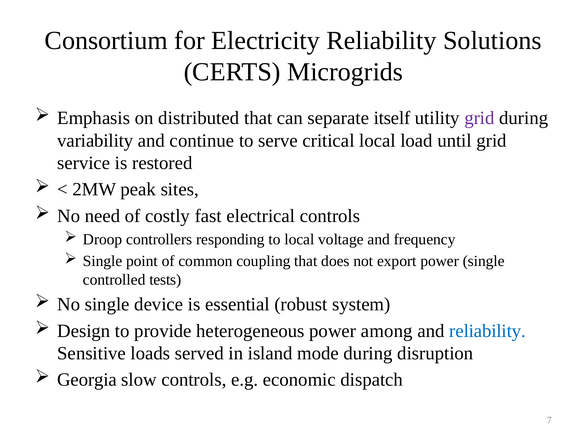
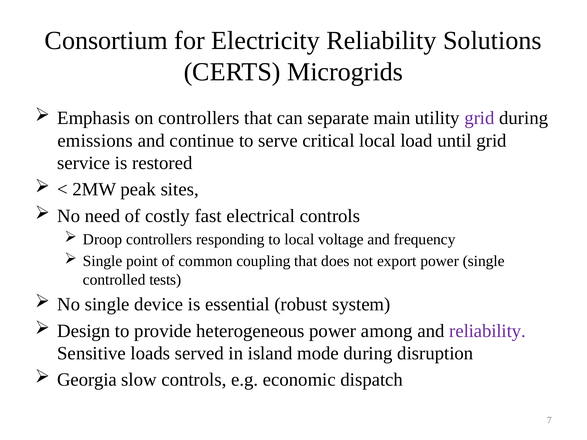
on distributed: distributed -> controllers
itself: itself -> main
variability: variability -> emissions
reliability at (488, 331) colour: blue -> purple
